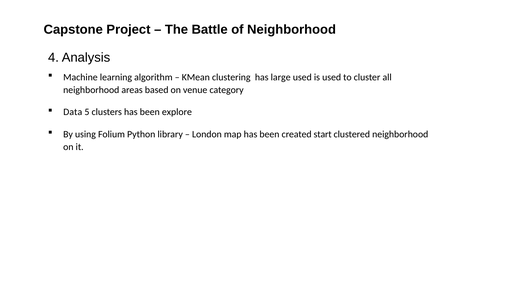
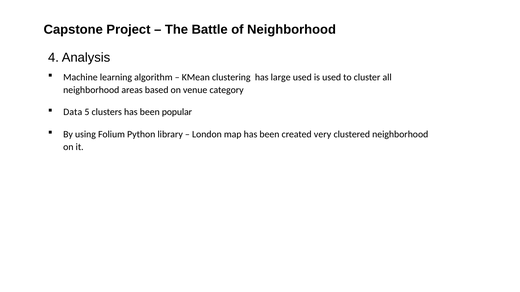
explore: explore -> popular
start: start -> very
